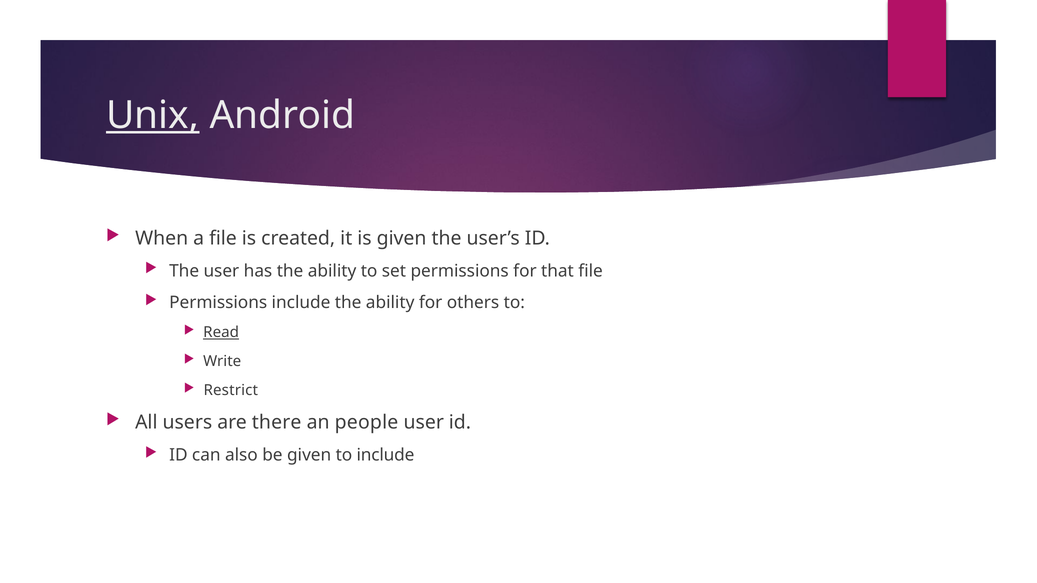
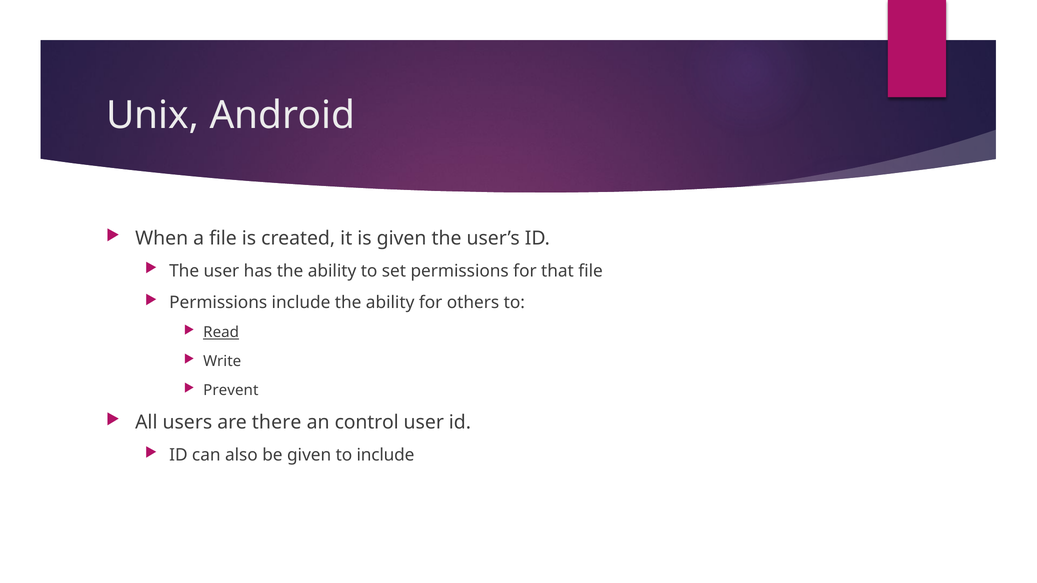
Unix underline: present -> none
Restrict: Restrict -> Prevent
people: people -> control
